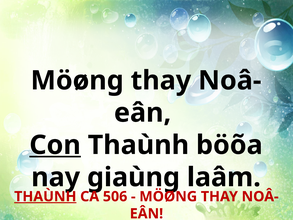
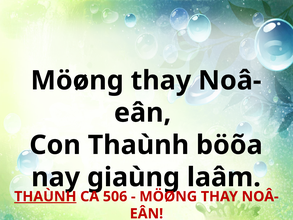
Con underline: present -> none
